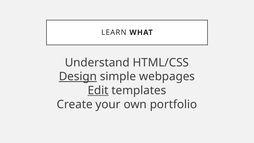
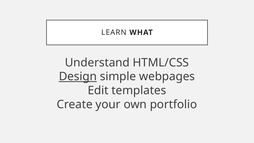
Edit underline: present -> none
